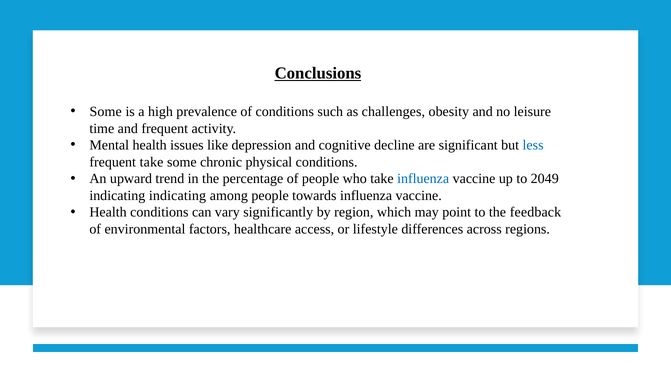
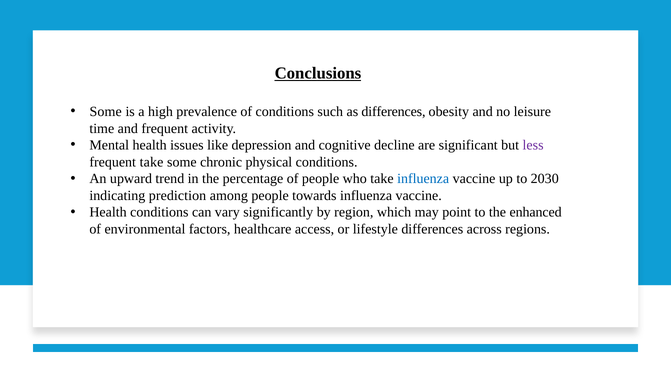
as challenges: challenges -> differences
less colour: blue -> purple
2049: 2049 -> 2030
indicating indicating: indicating -> prediction
feedback: feedback -> enhanced
